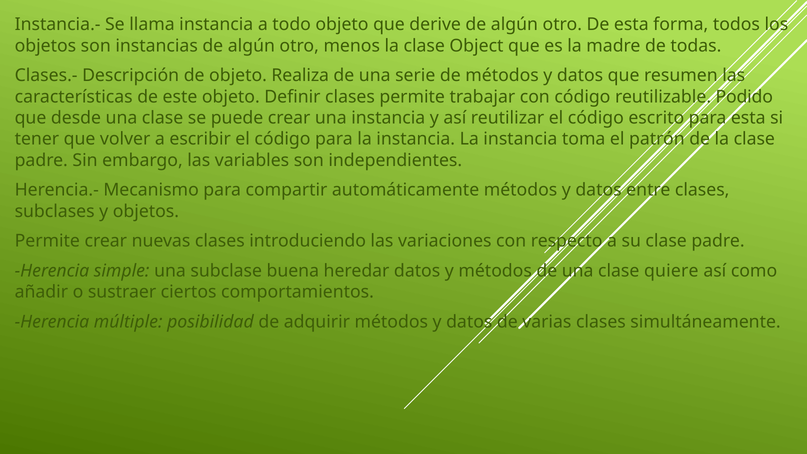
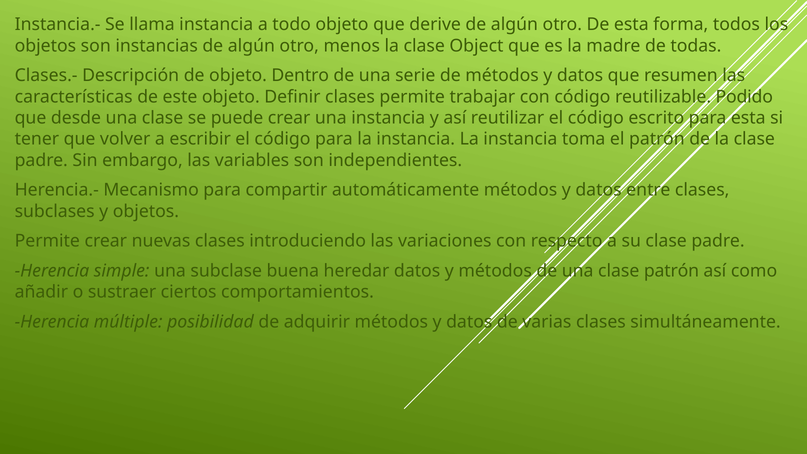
Realiza: Realiza -> Dentro
clase quiere: quiere -> patrón
